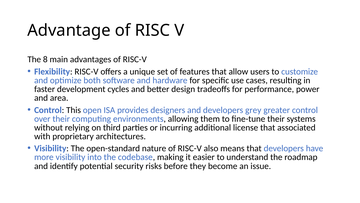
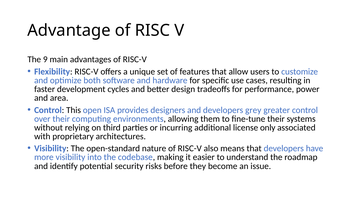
8: 8 -> 9
license that: that -> only
